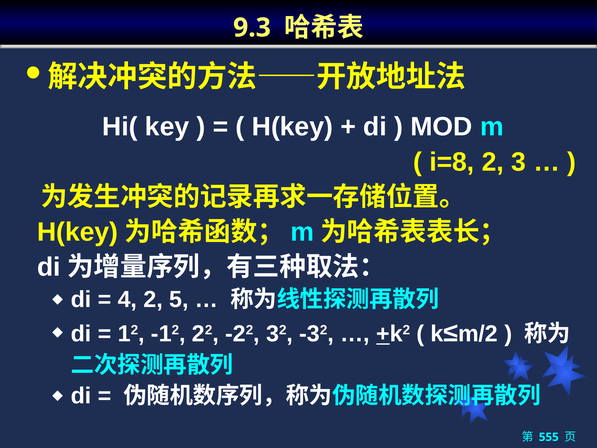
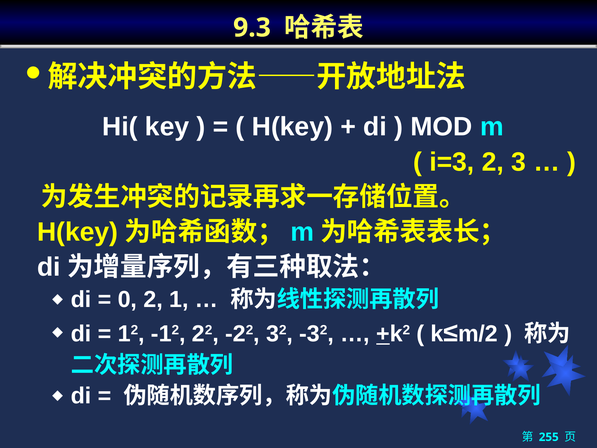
i=8: i=8 -> i=3
4: 4 -> 0
5: 5 -> 1
555: 555 -> 255
